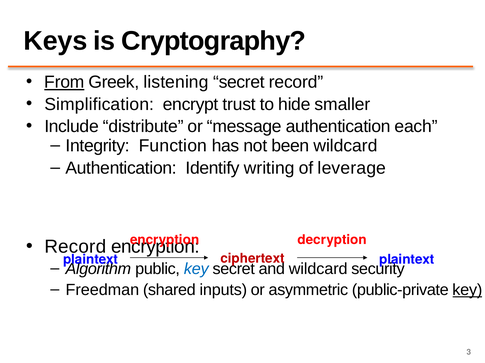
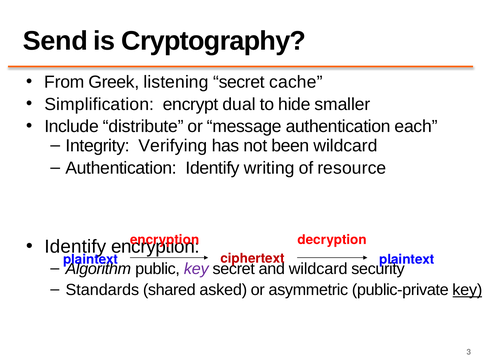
Keys: Keys -> Send
From underline: present -> none
secret record: record -> cache
trust: trust -> dual
Function: Function -> Verifying
leverage: leverage -> resource
Record at (75, 247): Record -> Identify
key at (196, 270) colour: blue -> purple
Freedman: Freedman -> Standards
inputs: inputs -> asked
